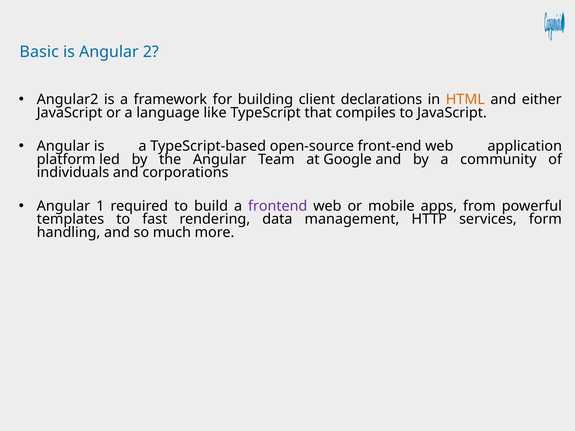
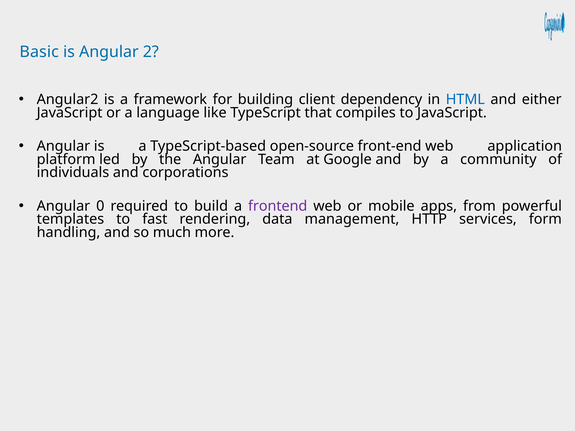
declarations: declarations -> dependency
HTML colour: orange -> blue
1: 1 -> 0
